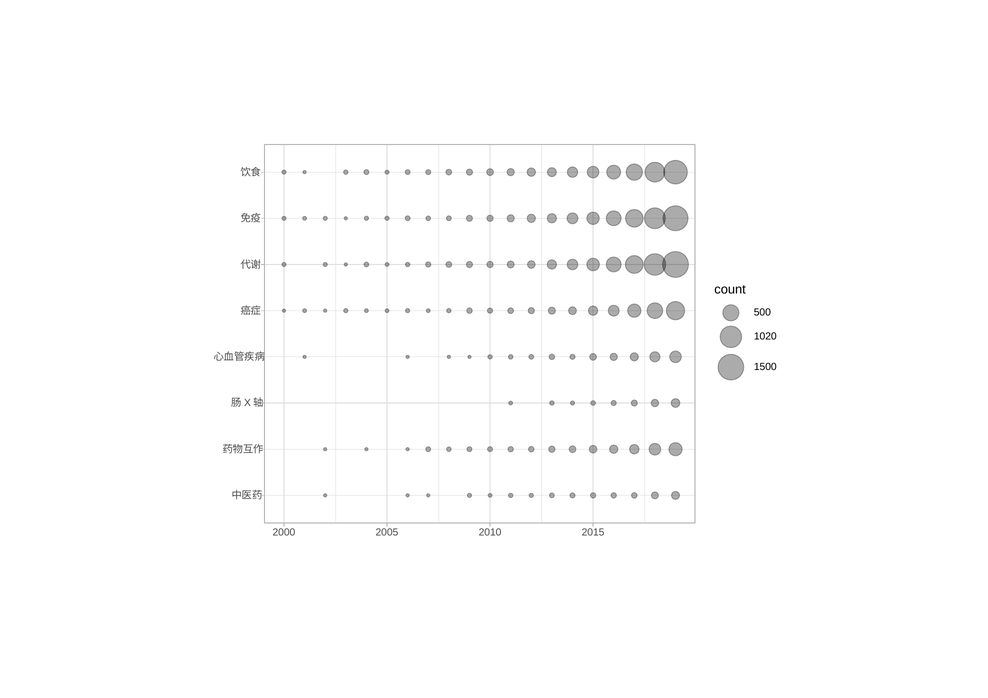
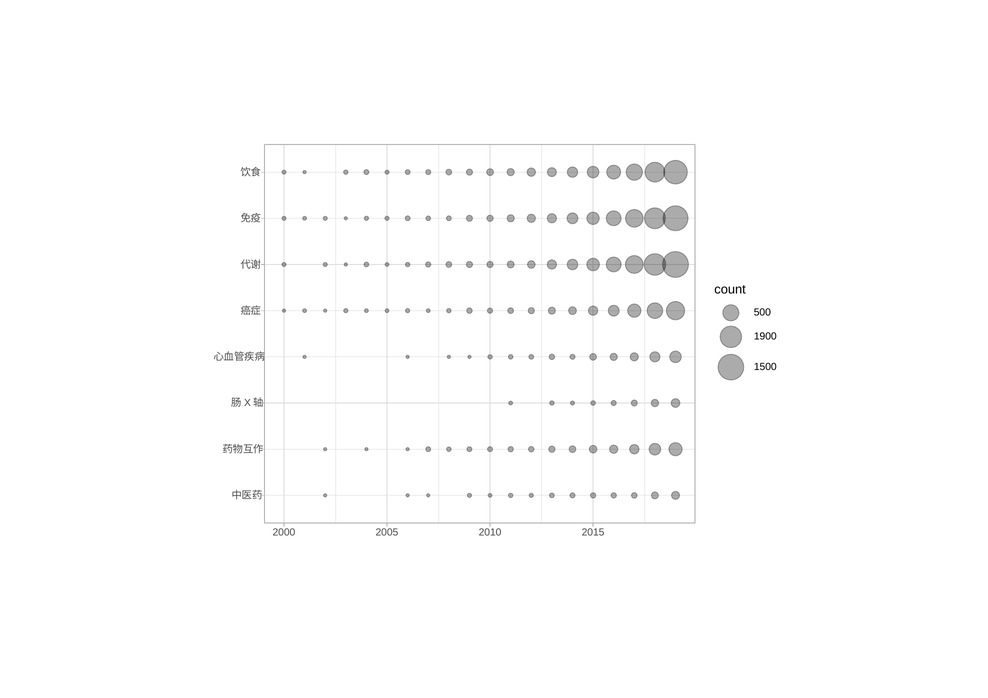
1020: 1020 -> 1900
